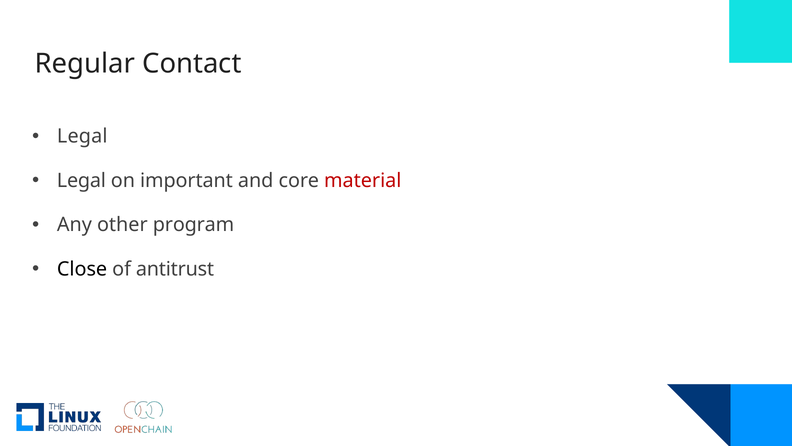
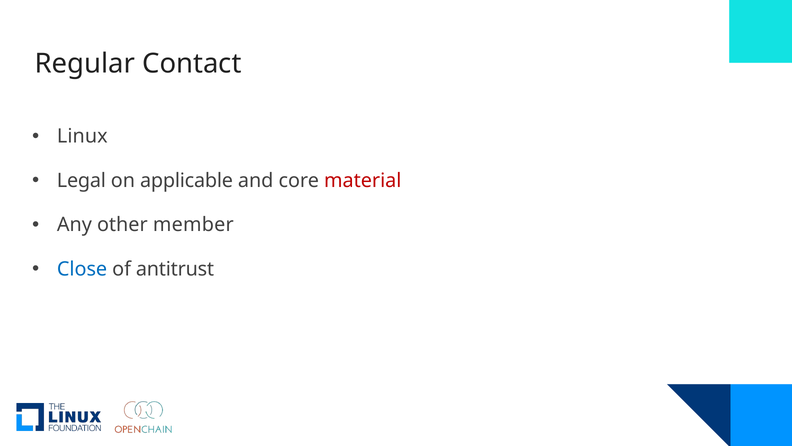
Legal at (82, 136): Legal -> Linux
important: important -> applicable
program: program -> member
Close colour: black -> blue
